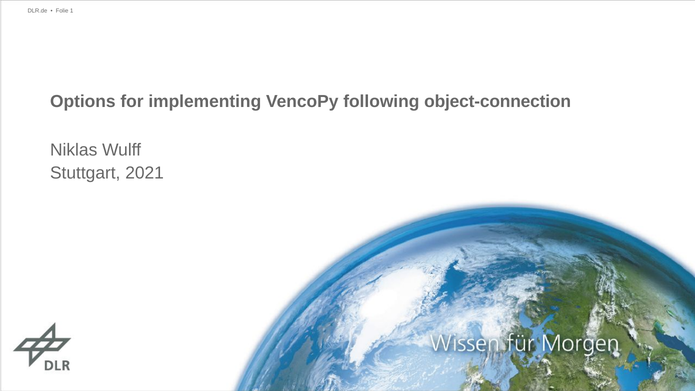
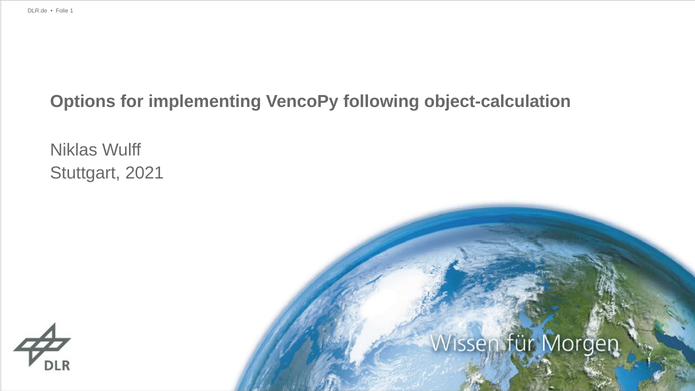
object-connection: object-connection -> object-calculation
